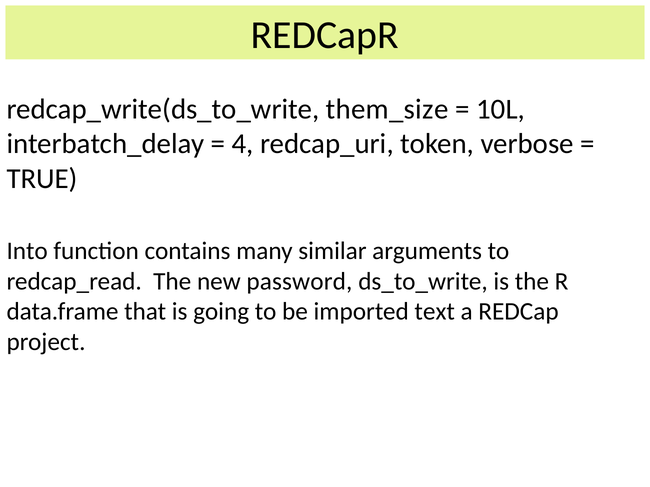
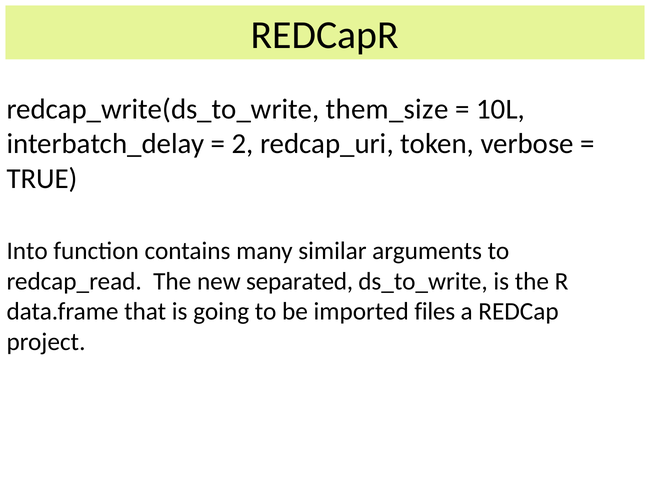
4: 4 -> 2
password: password -> separated
text: text -> files
